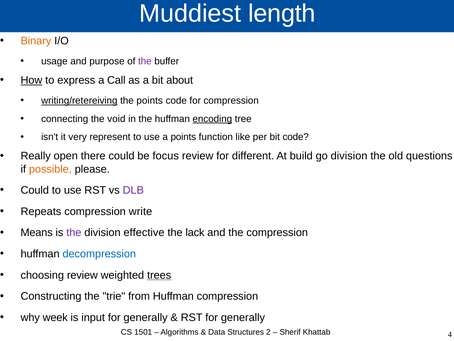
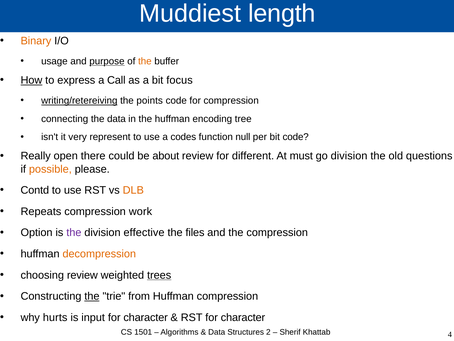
purpose underline: none -> present
the at (145, 61) colour: purple -> orange
about: about -> focus
the void: void -> data
encoding underline: present -> none
a points: points -> codes
like: like -> null
focus: focus -> about
build: build -> must
Could at (35, 190): Could -> Contd
DLB colour: purple -> orange
write: write -> work
Means: Means -> Option
lack: lack -> files
decompression colour: blue -> orange
the at (92, 296) underline: none -> present
week: week -> hurts
generally at (146, 317): generally -> character
RST for generally: generally -> character
